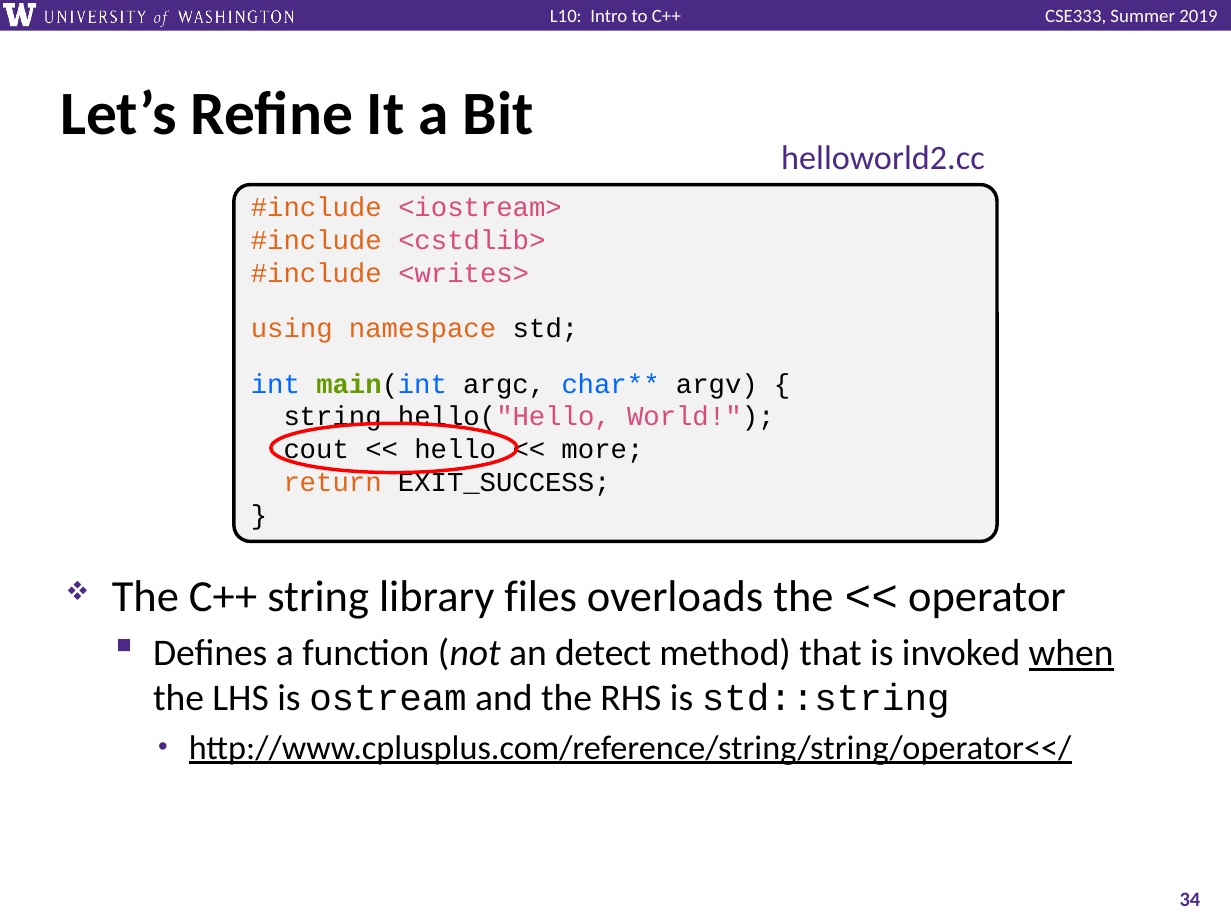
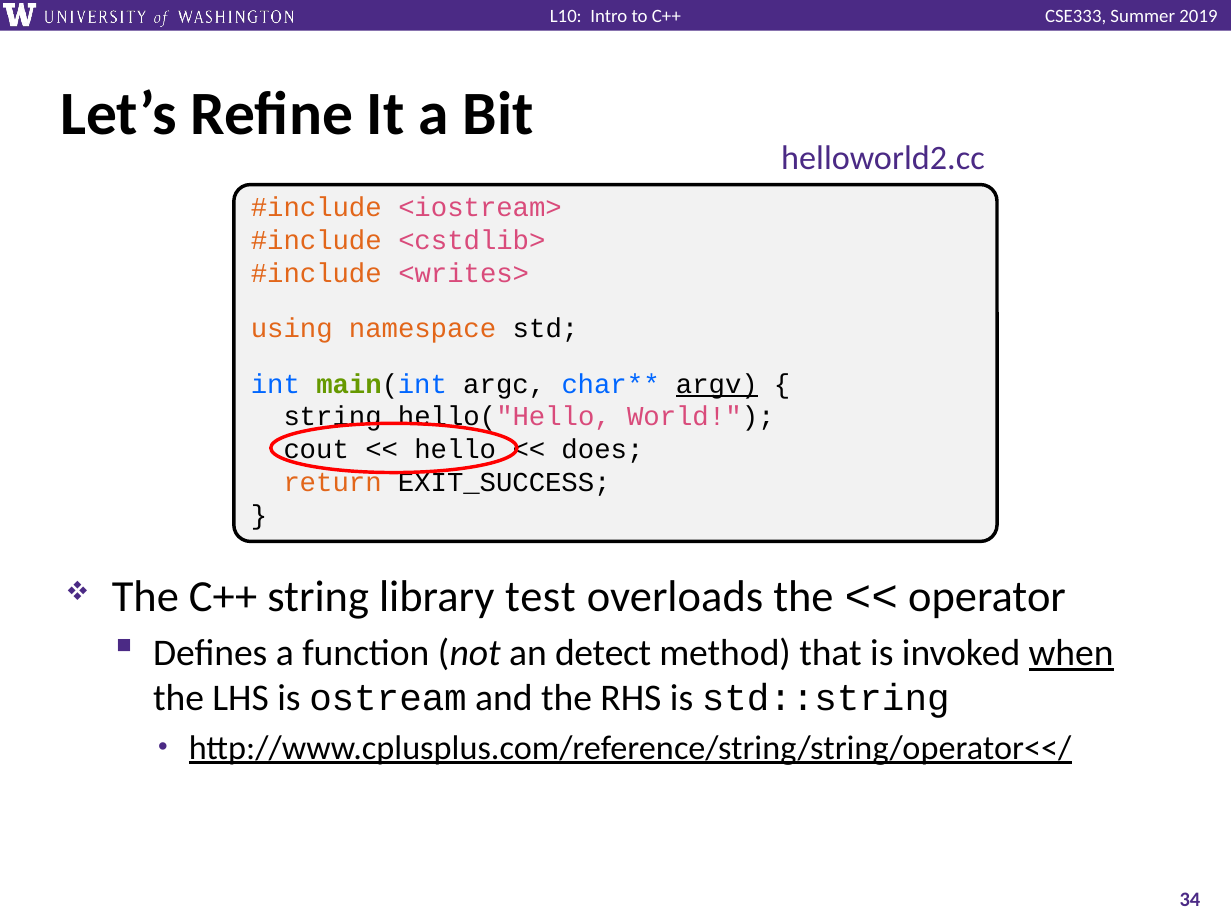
argv underline: none -> present
more: more -> does
files: files -> test
